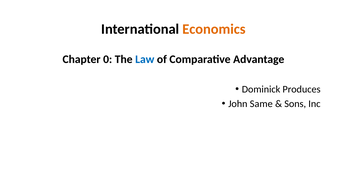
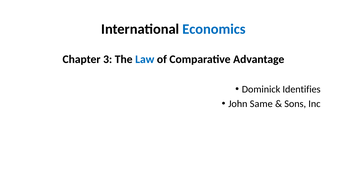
Economics colour: orange -> blue
0: 0 -> 3
Produces: Produces -> Identifies
